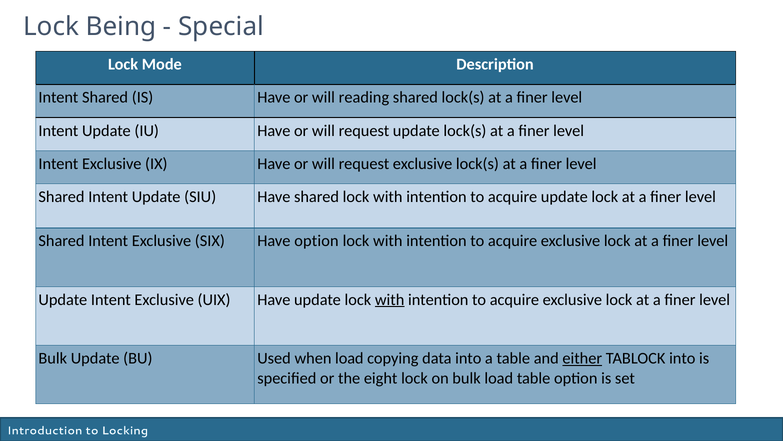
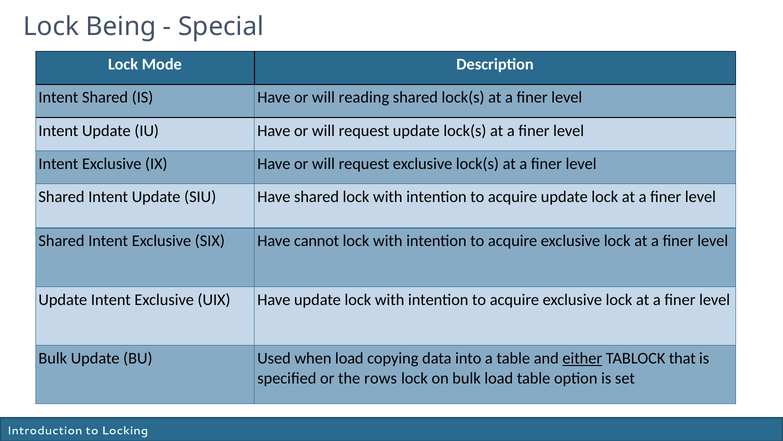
Have option: option -> cannot
with at (390, 299) underline: present -> none
TABLOCK into: into -> that
eight: eight -> rows
